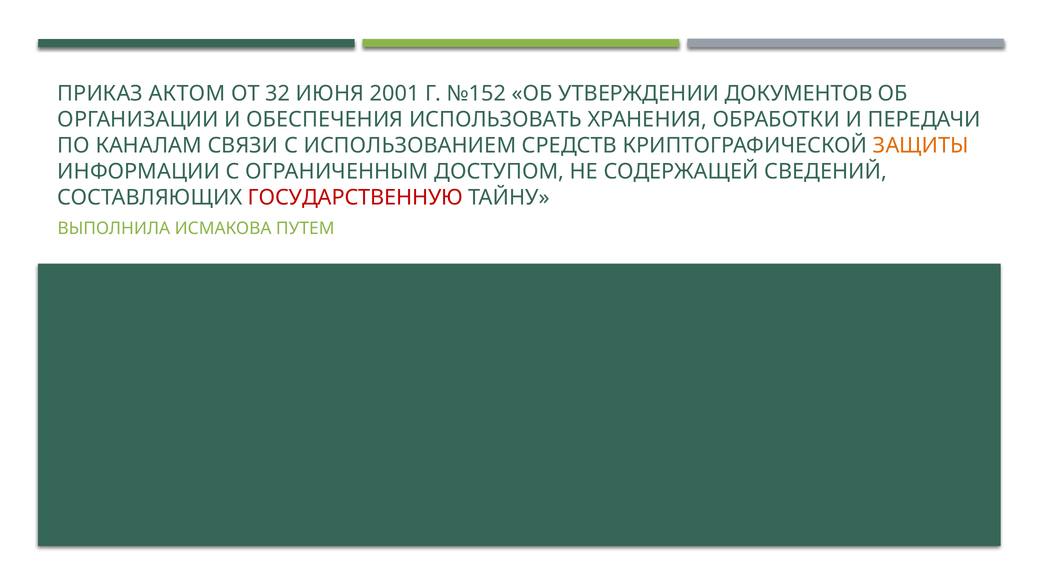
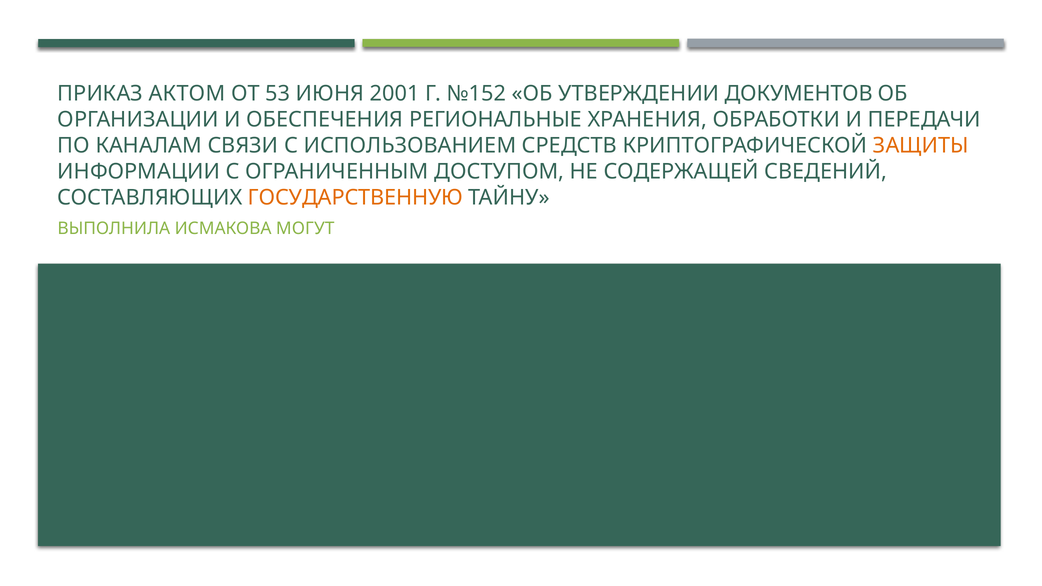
32: 32 -> 53
ИСПОЛЬЗОВАТЬ: ИСПОЛЬЗОВАТЬ -> РЕГИОНАЛЬНЫЕ
ГОСУДАРСТВЕННУЮ colour: red -> orange
ПУТЕМ: ПУТЕМ -> МОГУТ
